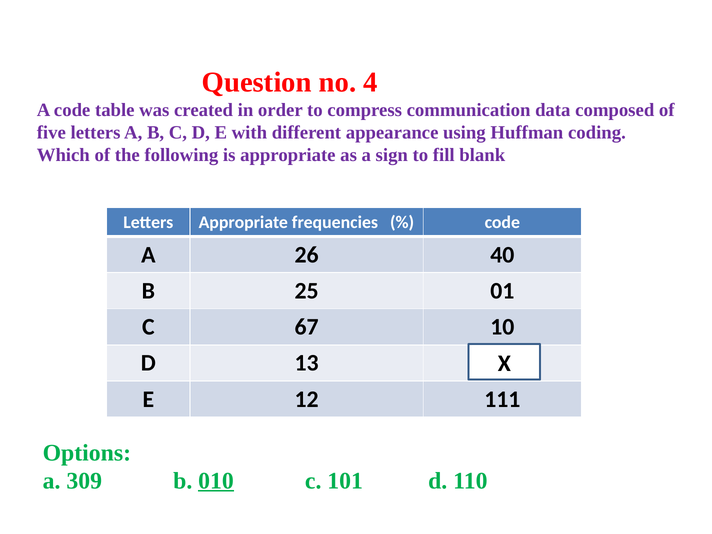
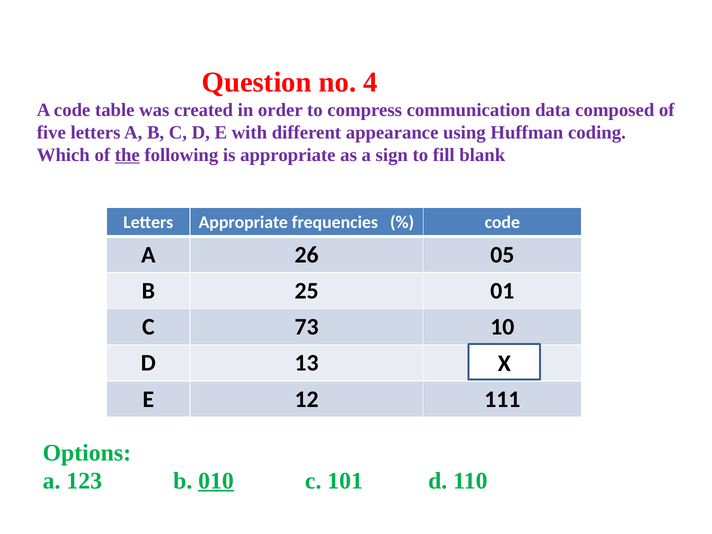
the underline: none -> present
40: 40 -> 05
67: 67 -> 73
309: 309 -> 123
